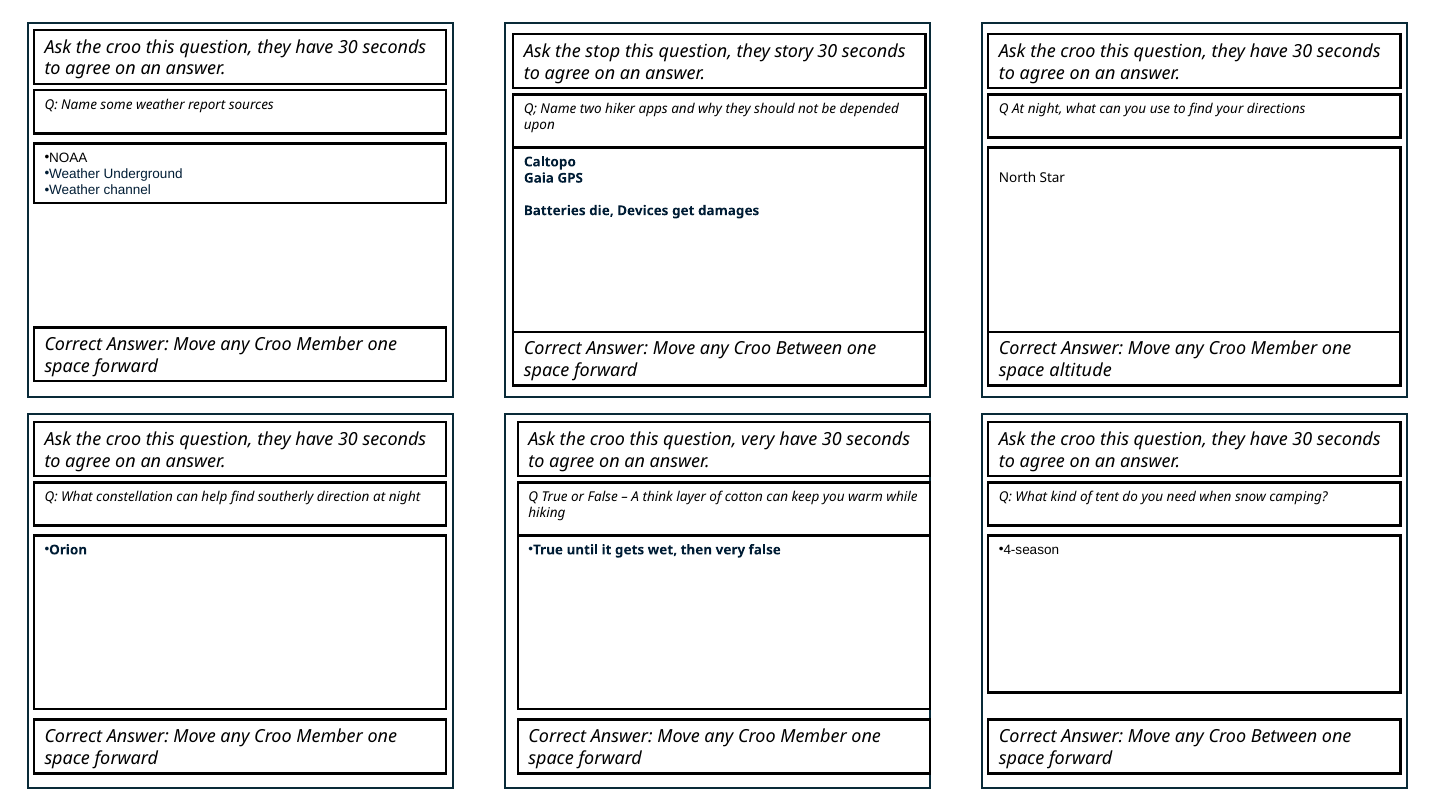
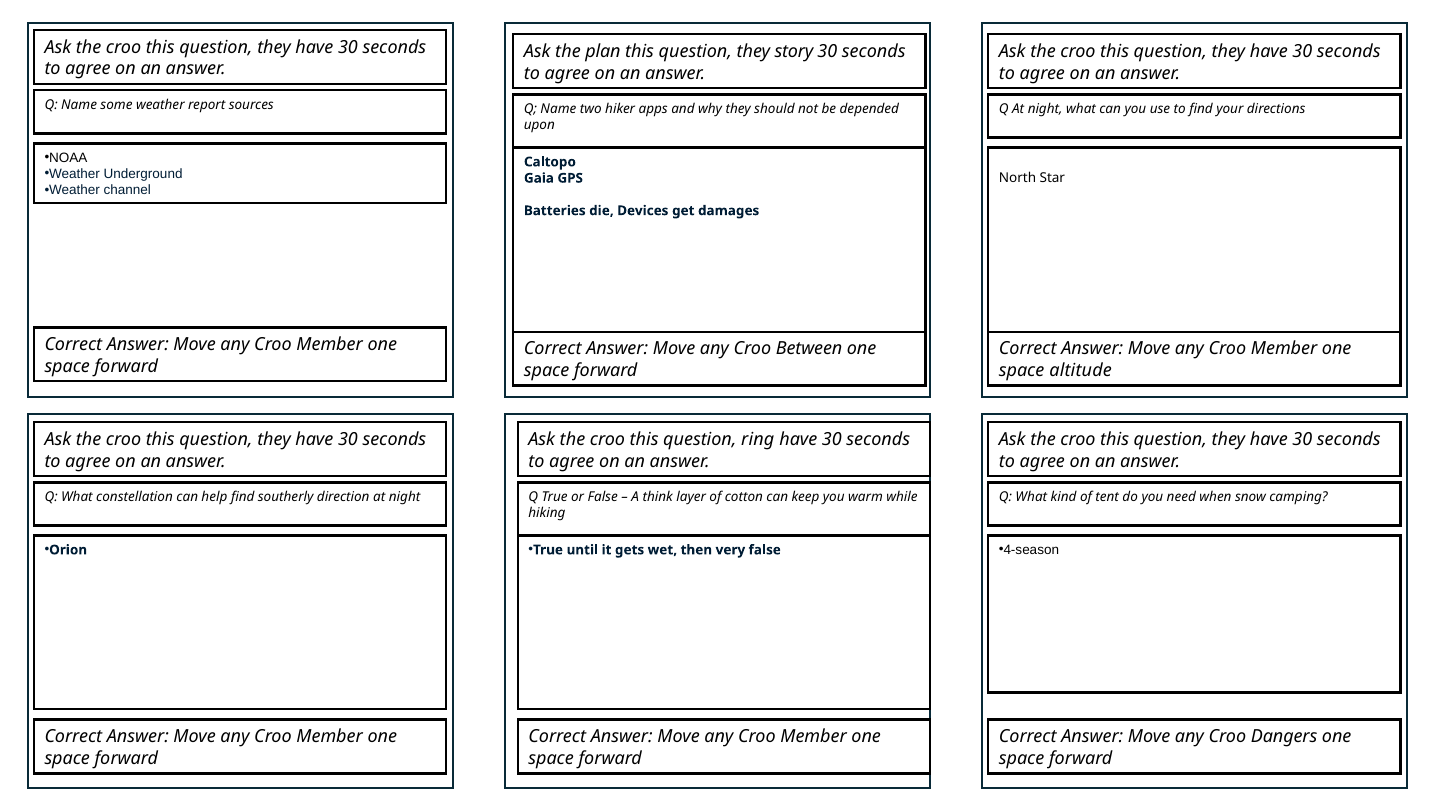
stop: stop -> plan
question very: very -> ring
Between at (1284, 737): Between -> Dangers
